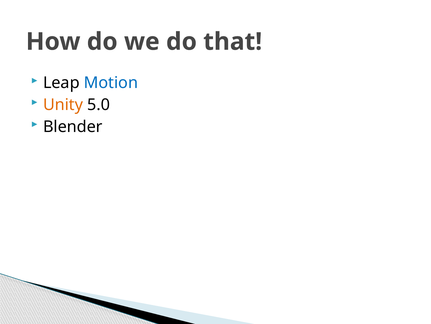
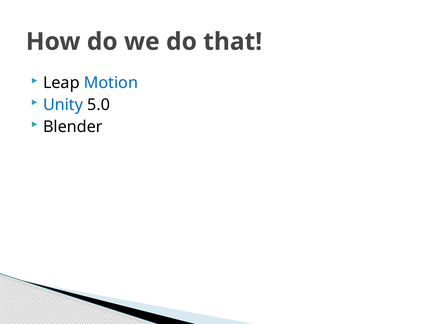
Unity colour: orange -> blue
